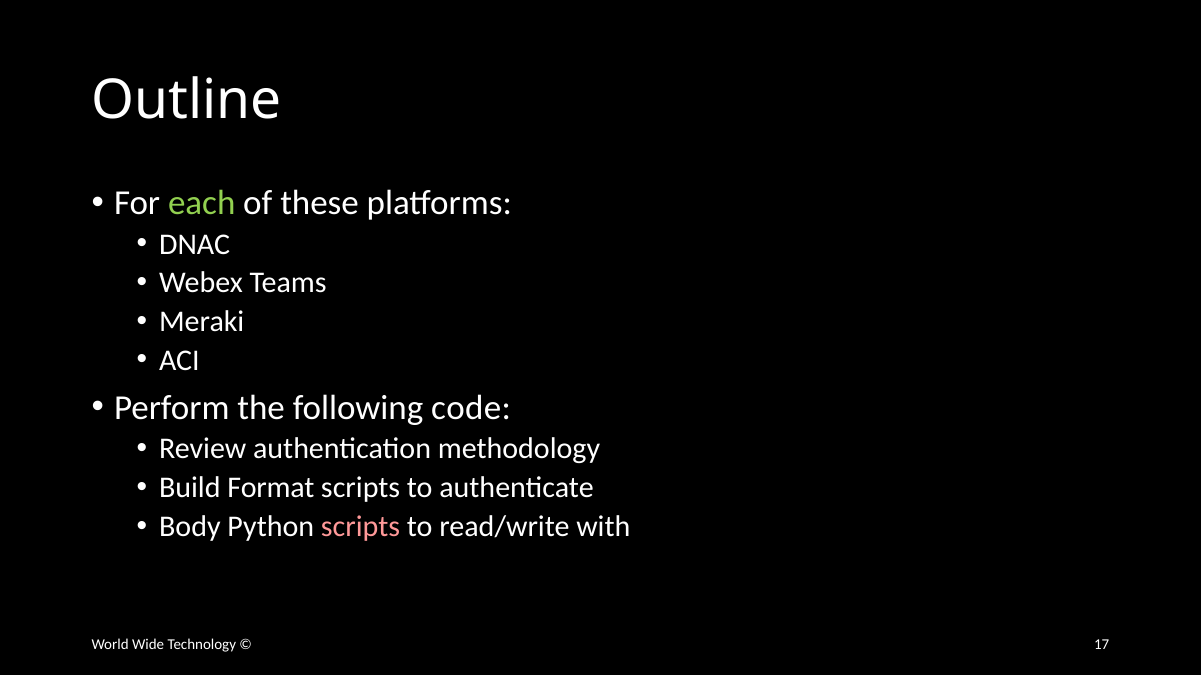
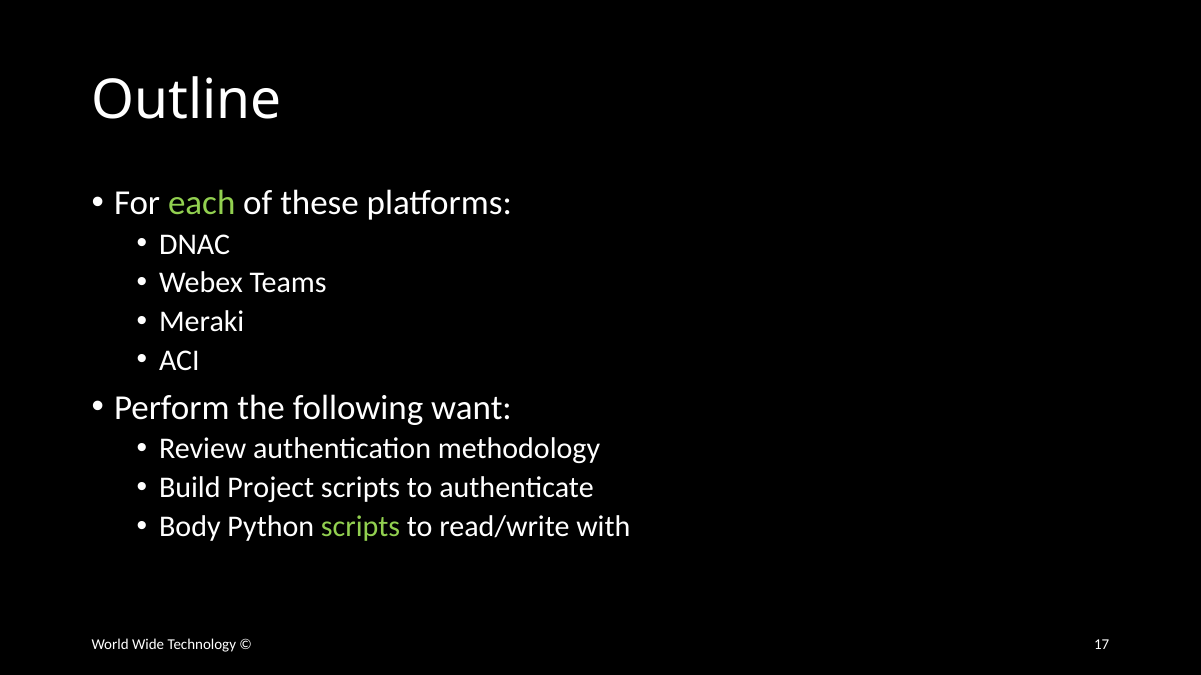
code: code -> want
Format: Format -> Project
scripts at (361, 527) colour: pink -> light green
